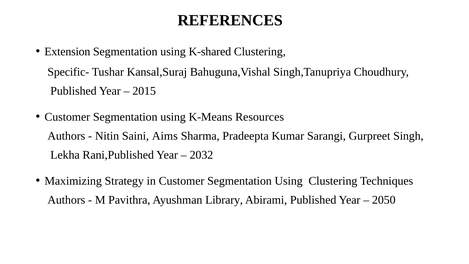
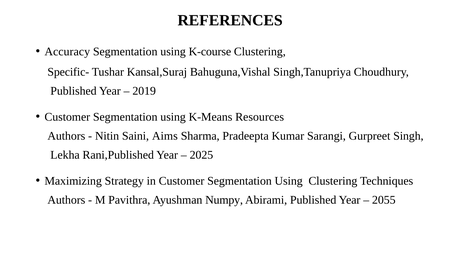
Extension: Extension -> Accuracy
K-shared: K-shared -> K-course
2015: 2015 -> 2019
2032: 2032 -> 2025
Library: Library -> Numpy
2050: 2050 -> 2055
